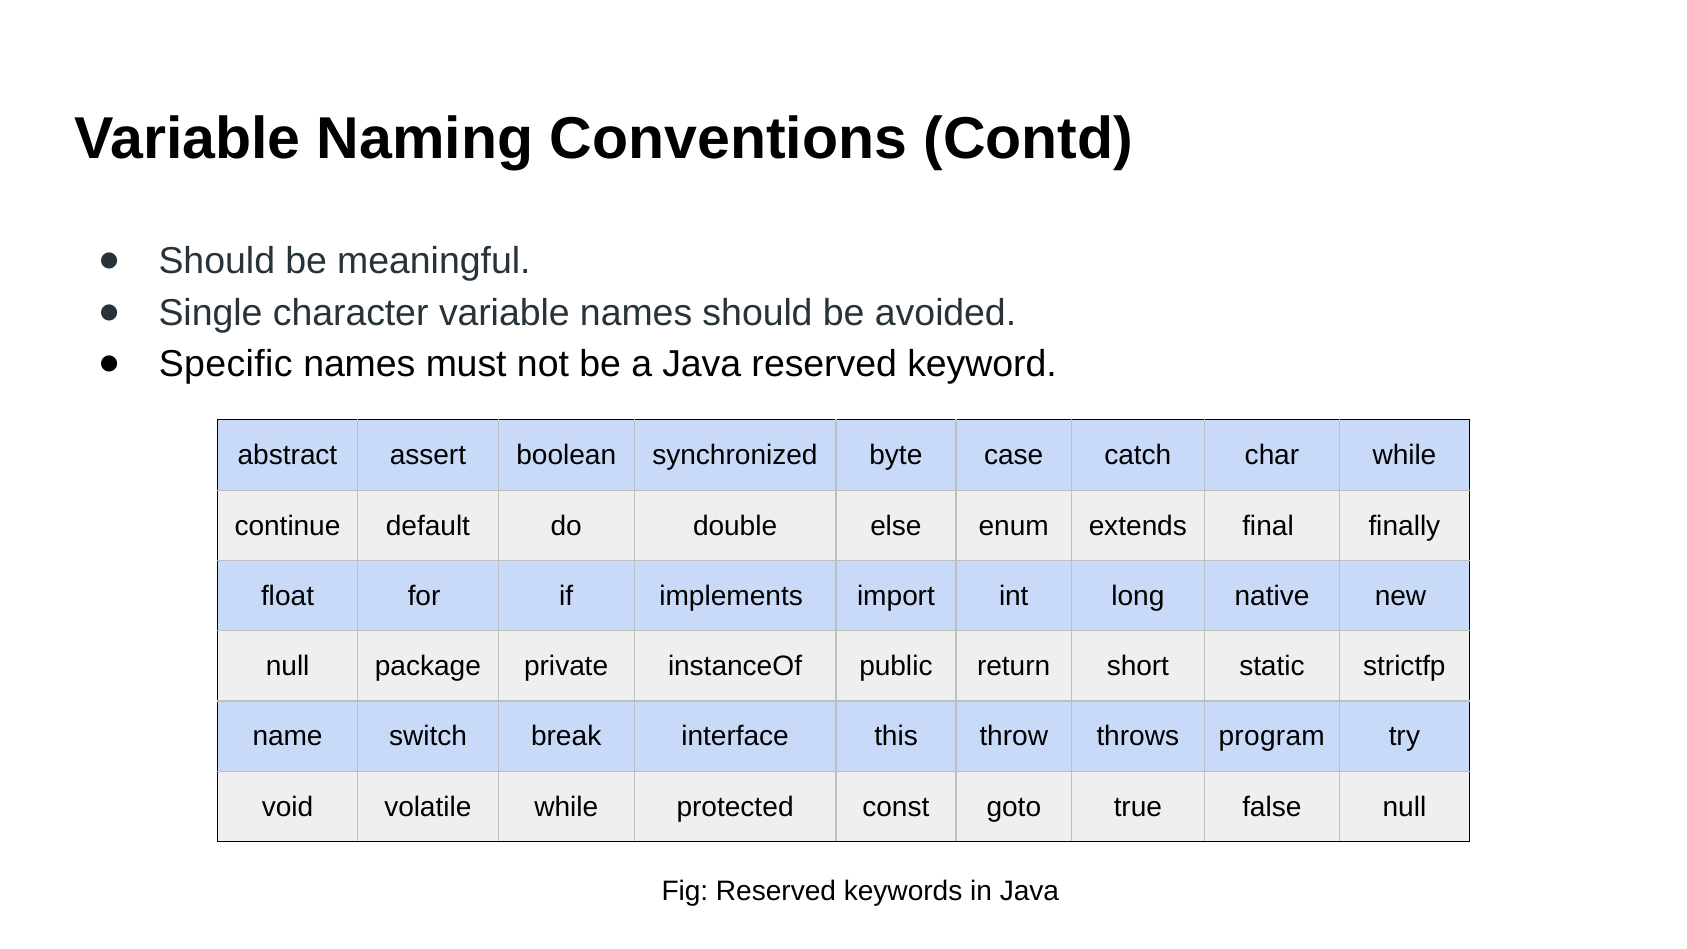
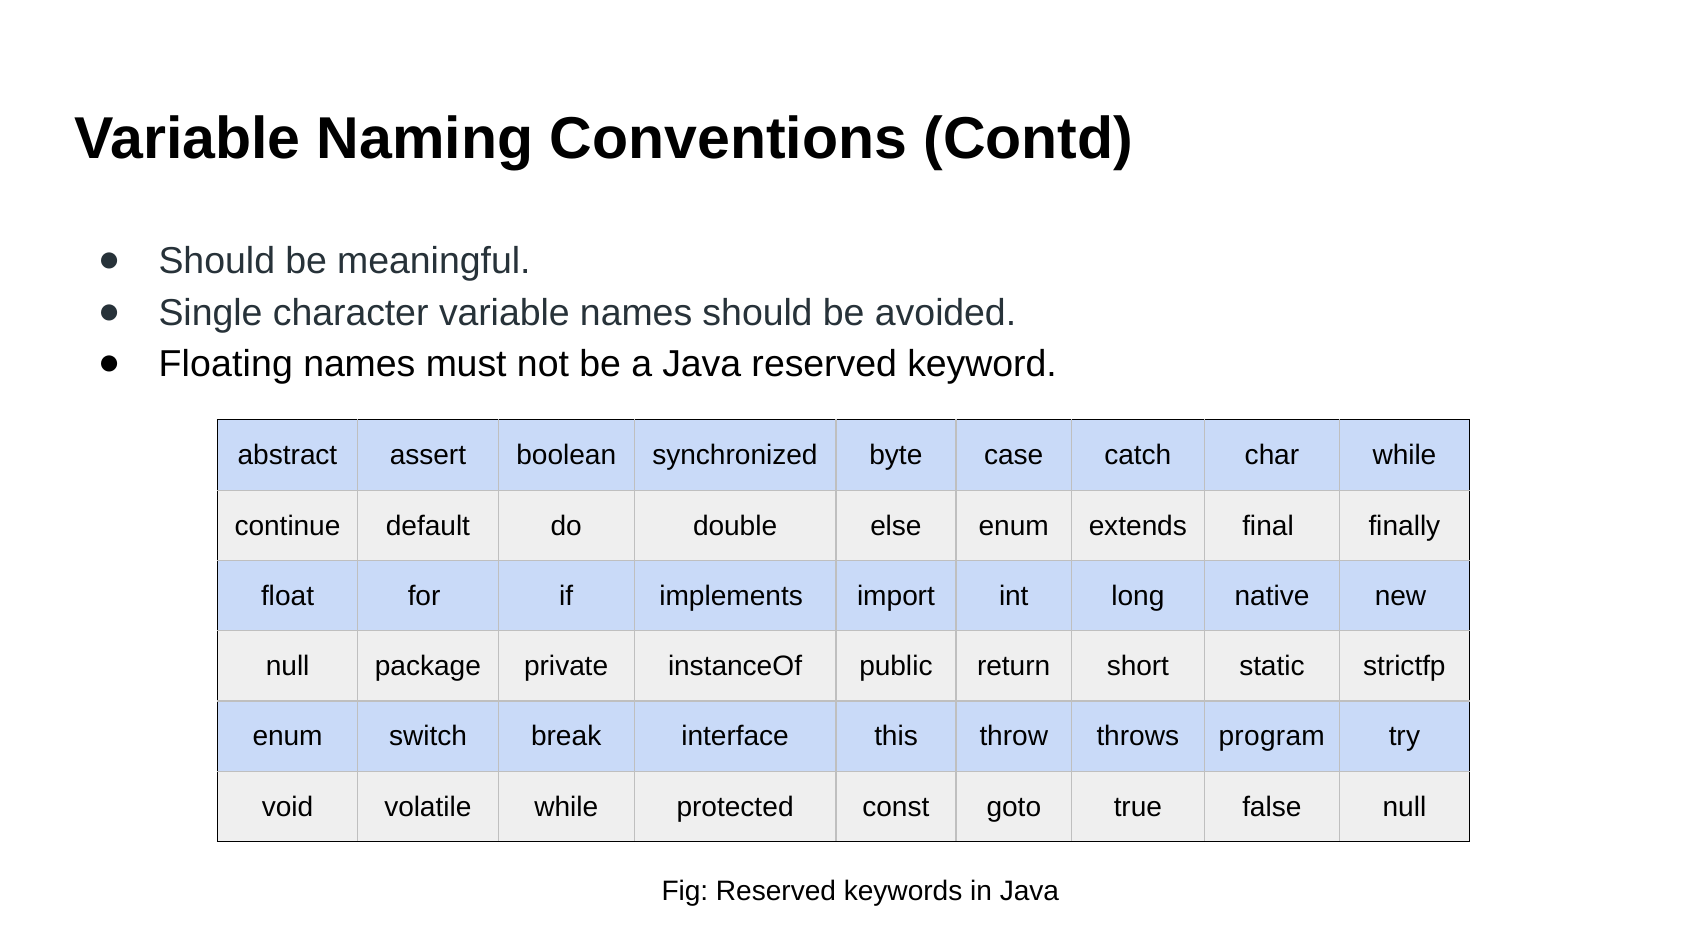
Specific: Specific -> Floating
name at (288, 737): name -> enum
